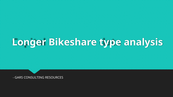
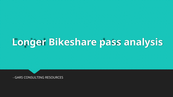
type: type -> pass
